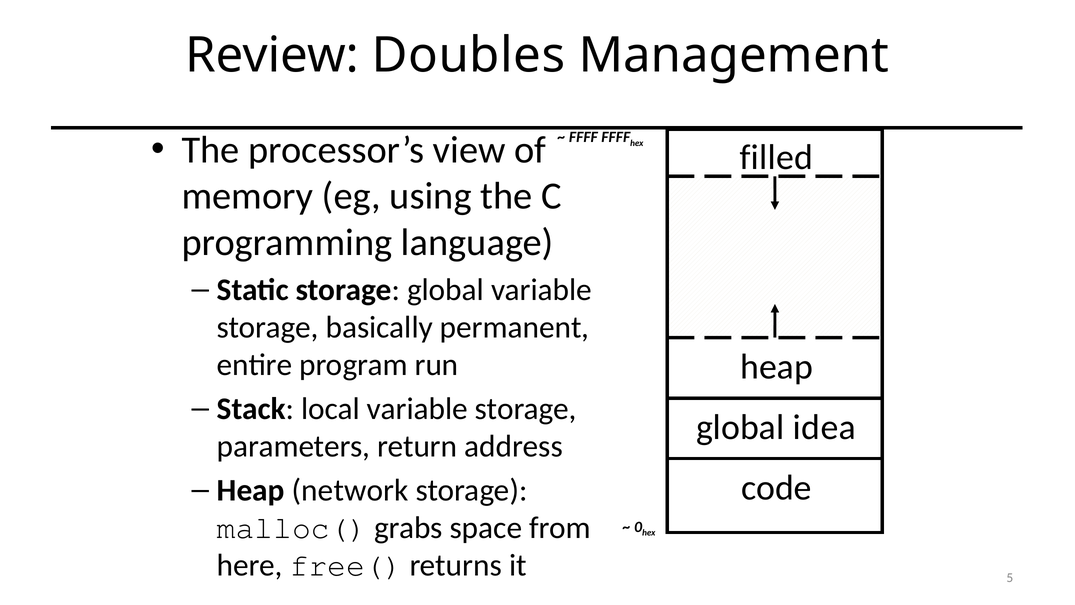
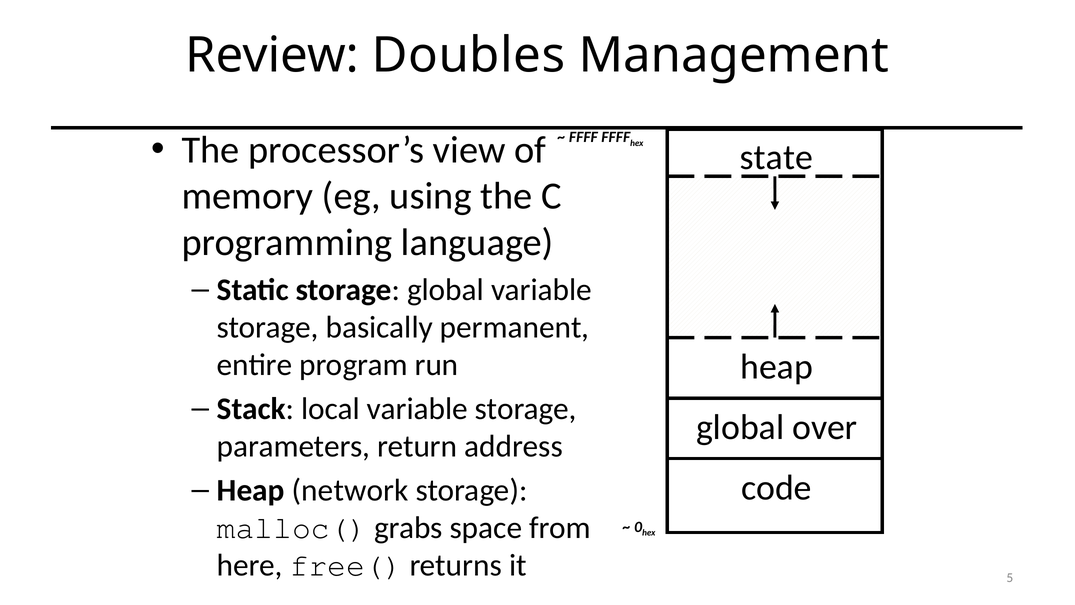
filled: filled -> state
idea: idea -> over
